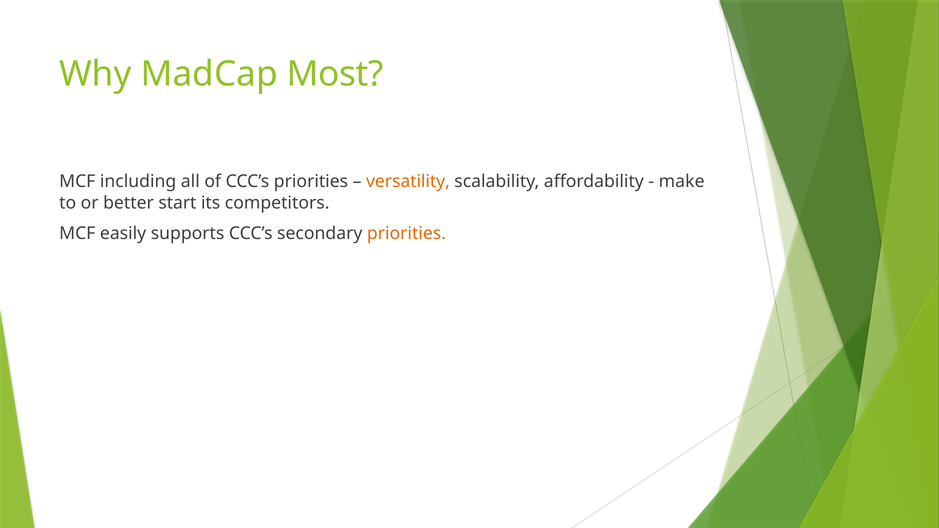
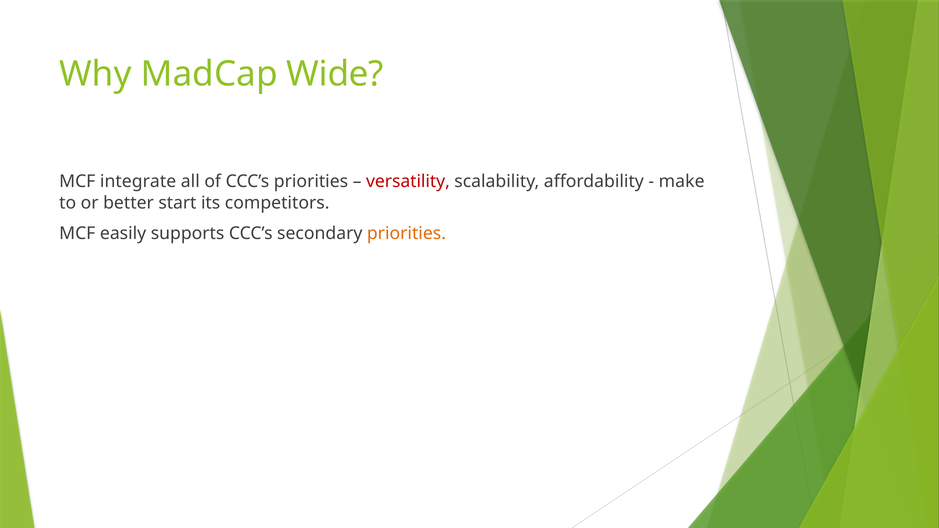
Most: Most -> Wide
including: including -> integrate
versatility colour: orange -> red
